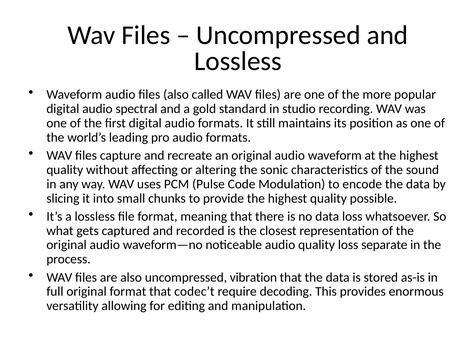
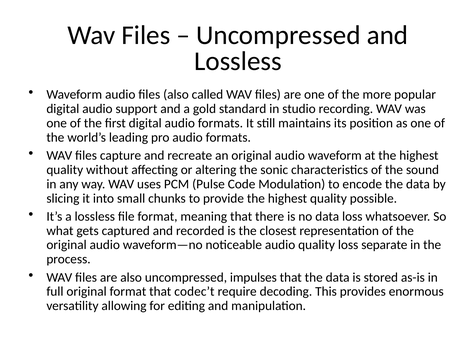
spectral: spectral -> support
vibration: vibration -> impulses
